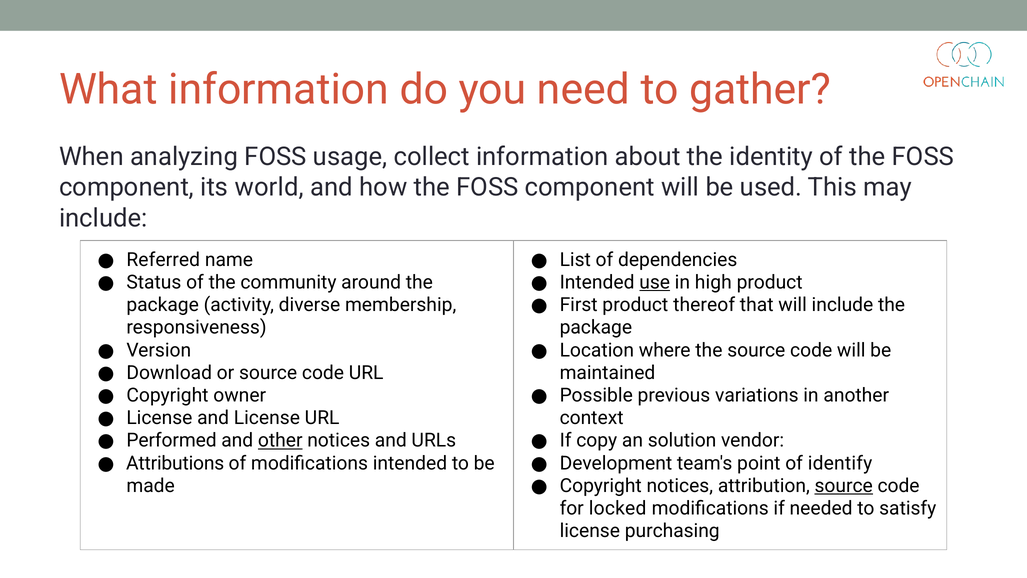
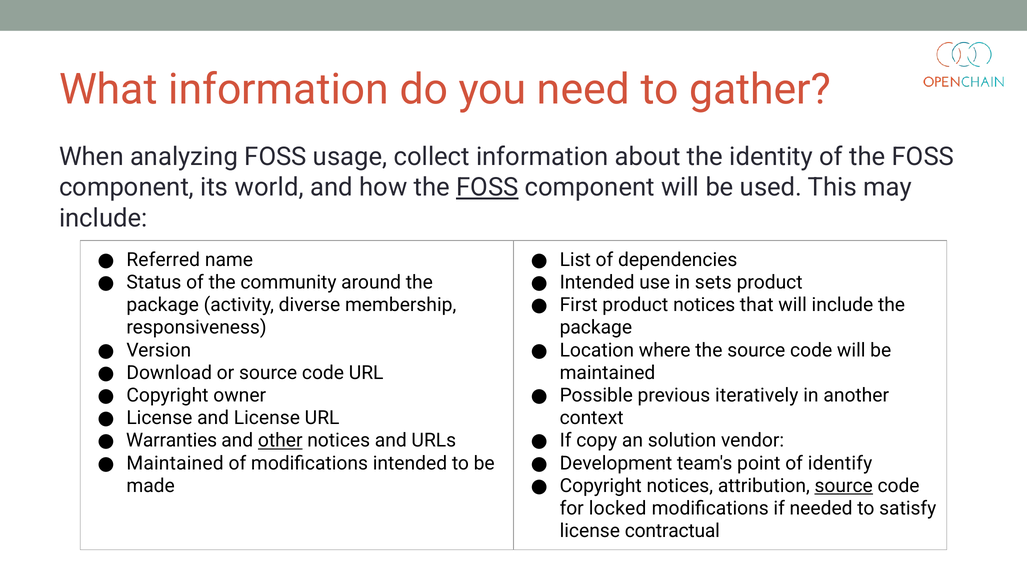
FOSS at (487, 187) underline: none -> present
use underline: present -> none
high: high -> sets
product thereof: thereof -> notices
variations: variations -> iteratively
Performed: Performed -> Warranties
Attributions at (175, 463): Attributions -> Maintained
purchasing: purchasing -> contractual
